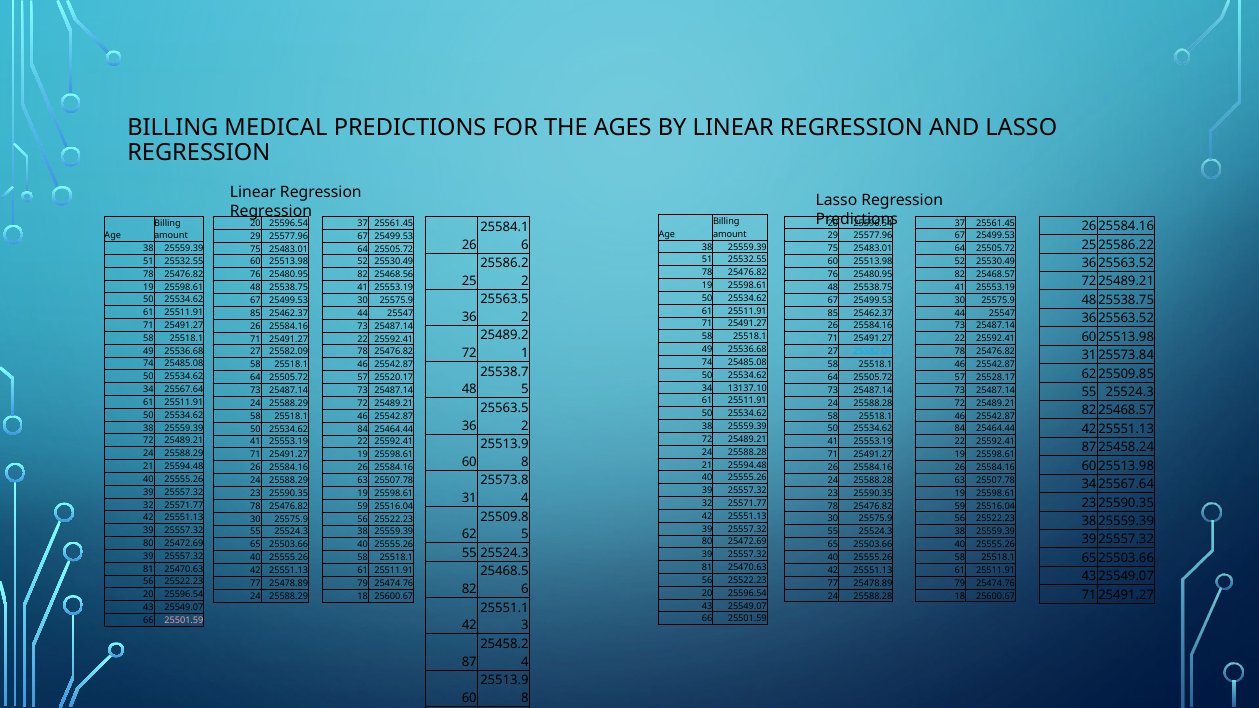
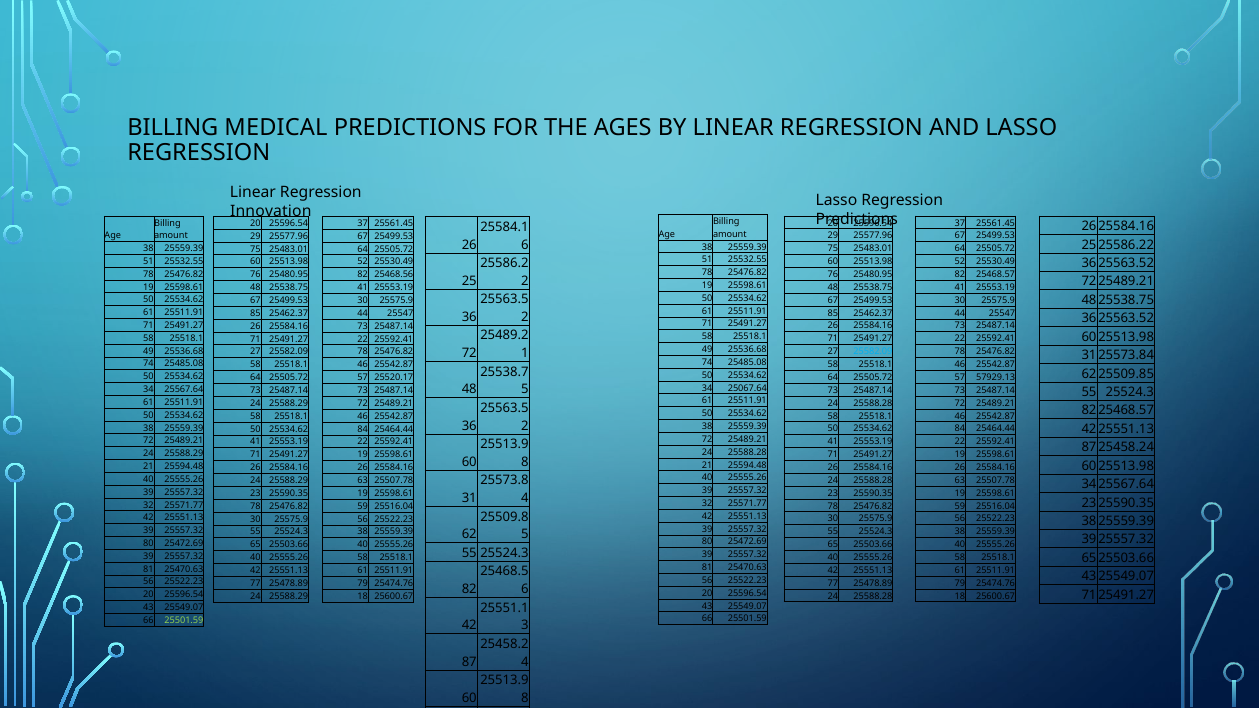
Regression at (271, 212): Regression -> Innovation
25528.17: 25528.17 -> 57929.13
13137.10: 13137.10 -> 25067.64
25501.59 at (184, 621) colour: pink -> light green
